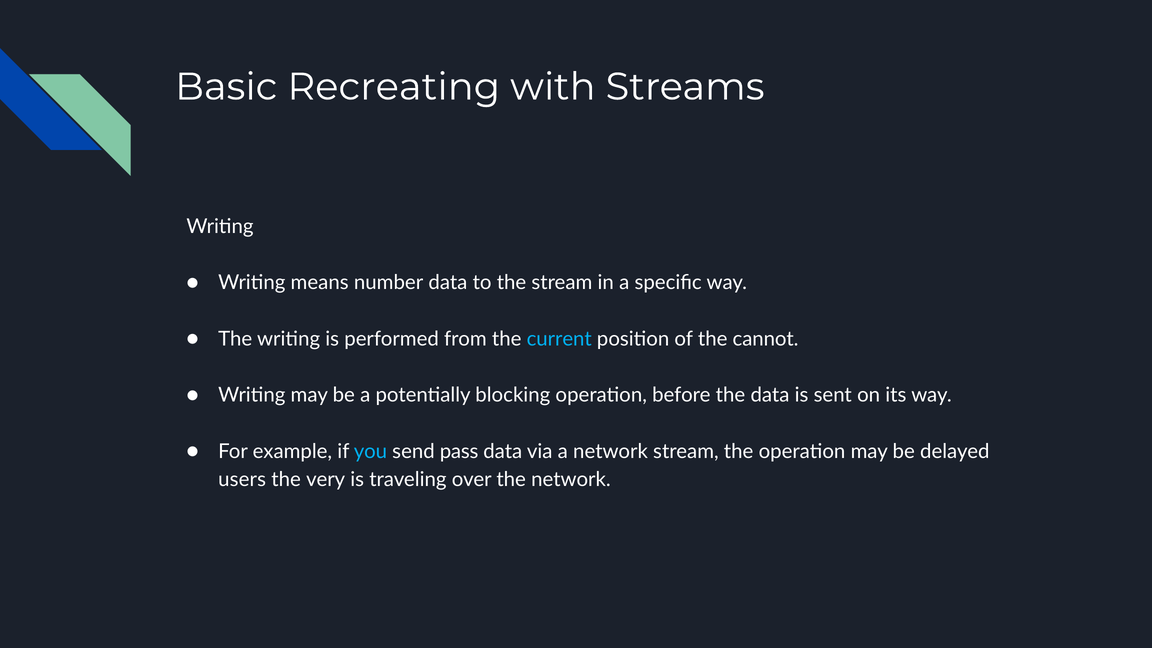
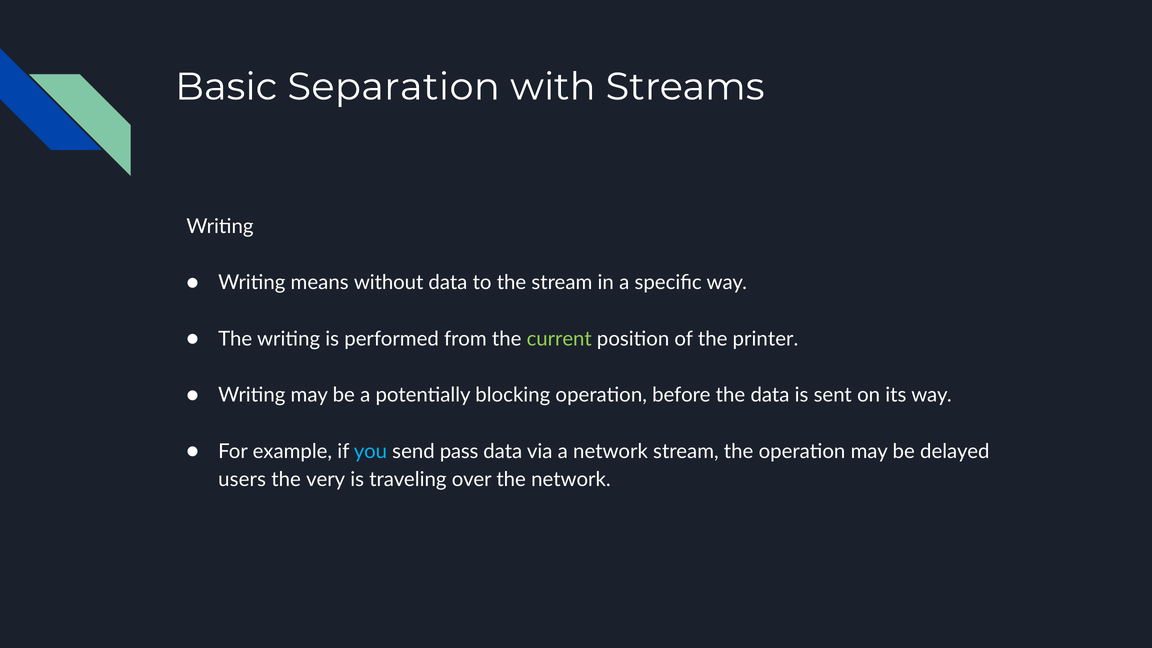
Recreating: Recreating -> Separation
number: number -> without
current colour: light blue -> light green
cannot: cannot -> printer
